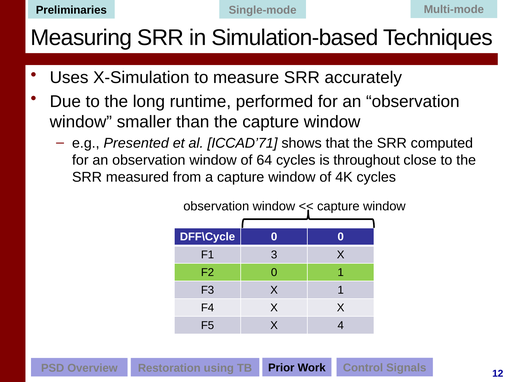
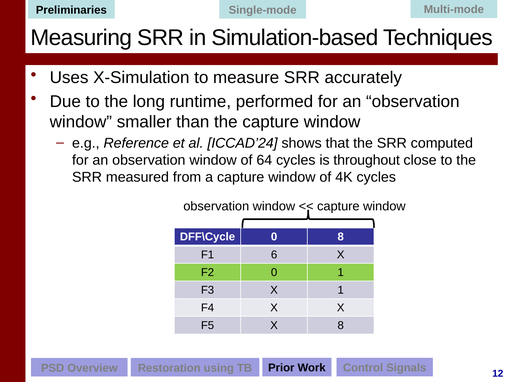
Presented: Presented -> Reference
ICCAD’71: ICCAD’71 -> ICCAD’24
0 0: 0 -> 8
3: 3 -> 6
X 4: 4 -> 8
